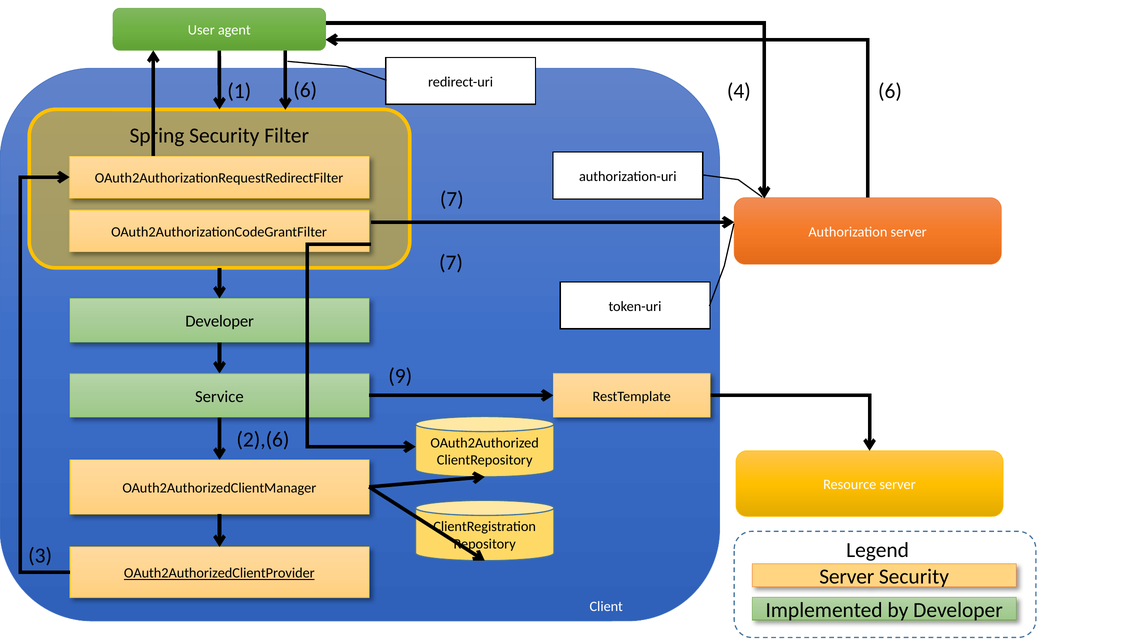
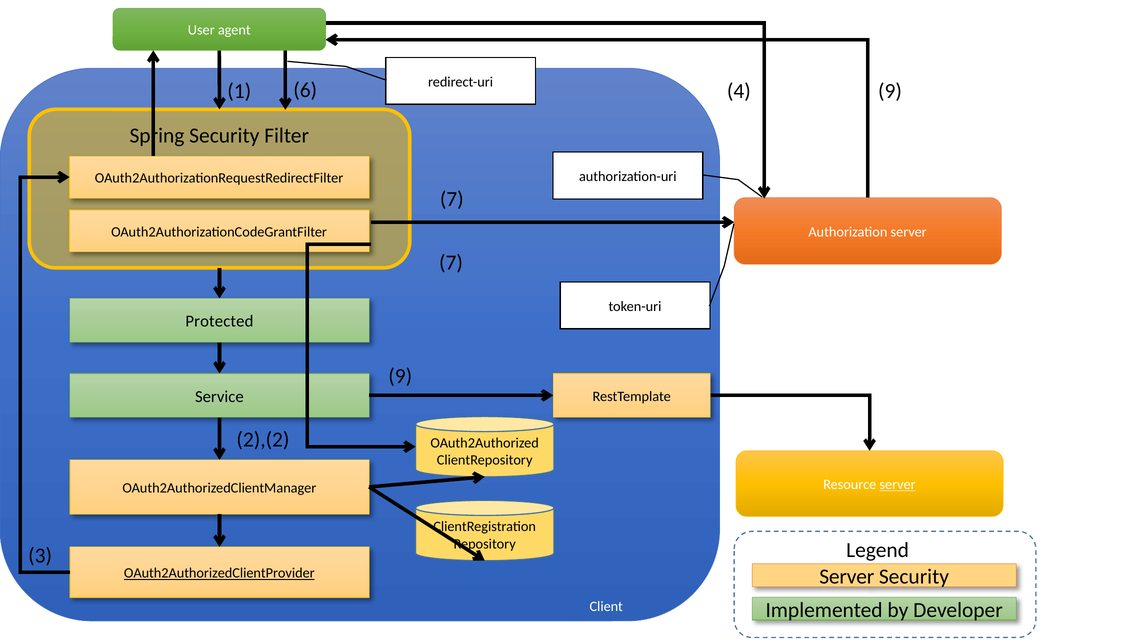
4 6: 6 -> 9
Developer at (220, 321): Developer -> Protected
2),(6: 2),(6 -> 2),(2
server at (898, 485) underline: none -> present
